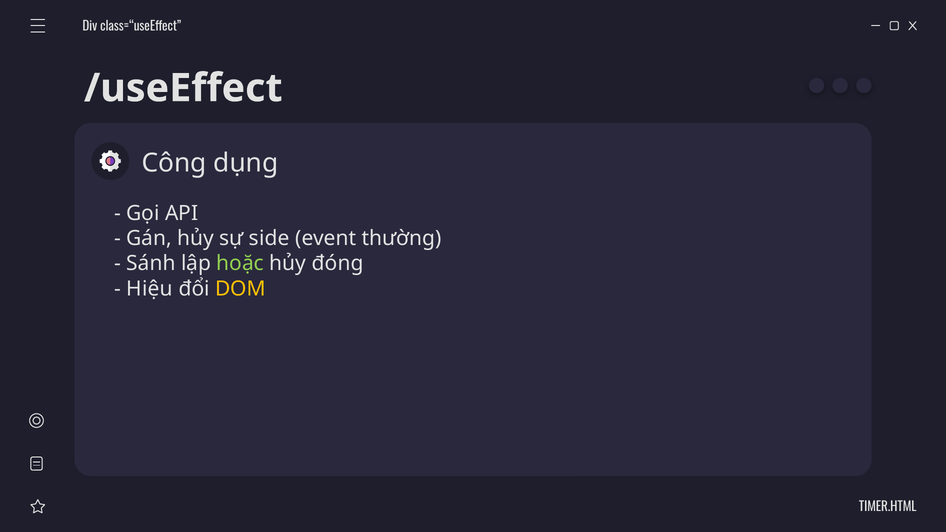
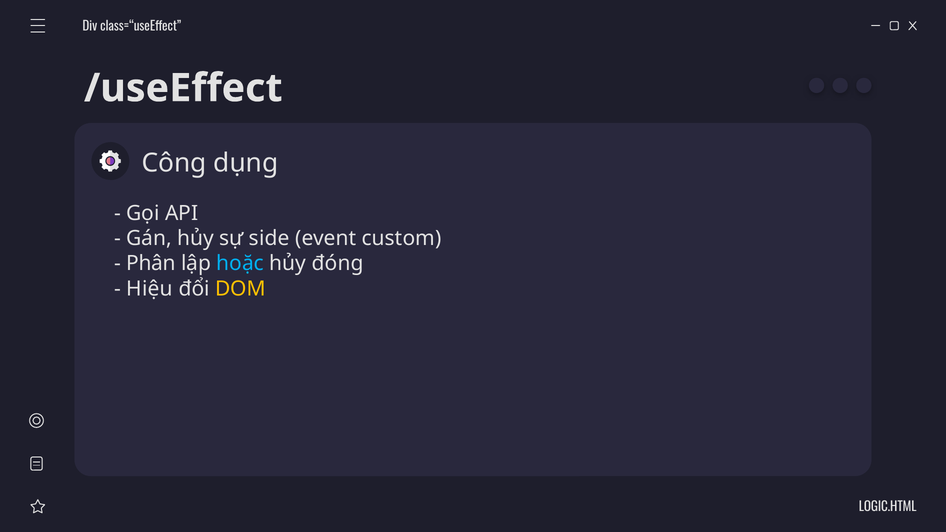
thường: thường -> custom
Sánh: Sánh -> Phân
hoặc colour: light green -> light blue
TIMER.HTML: TIMER.HTML -> LOGIC.HTML
